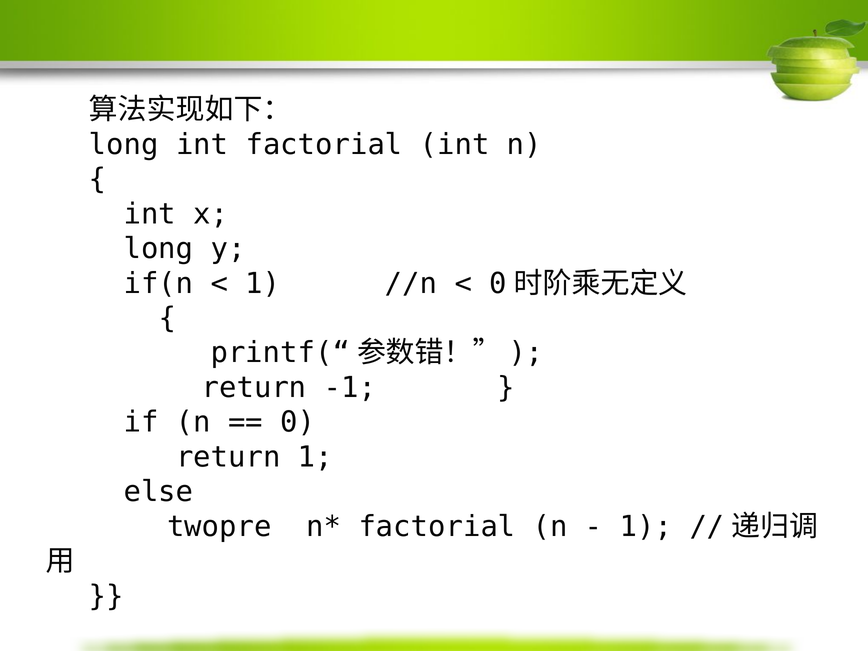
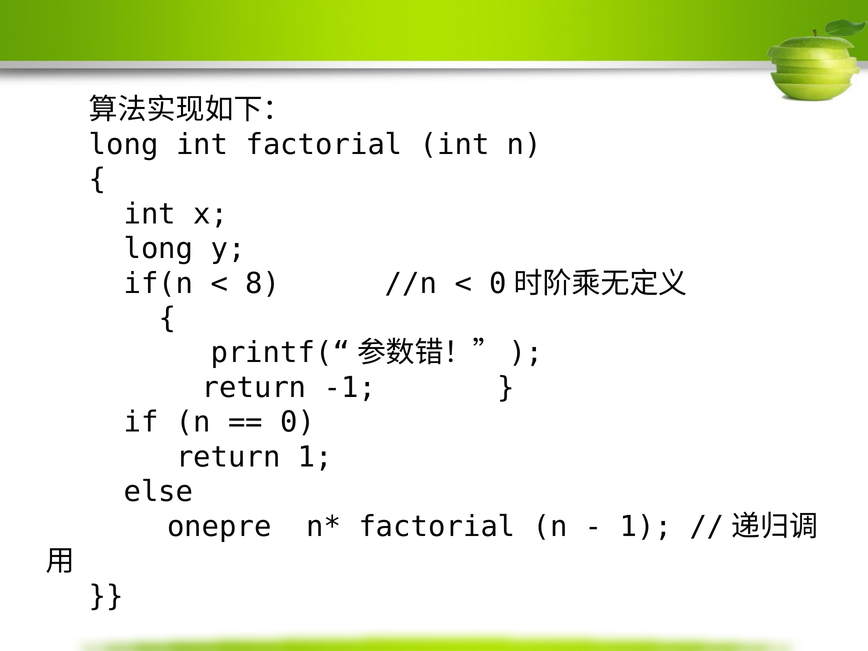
1 at (263, 283): 1 -> 8
twopre: twopre -> onepre
